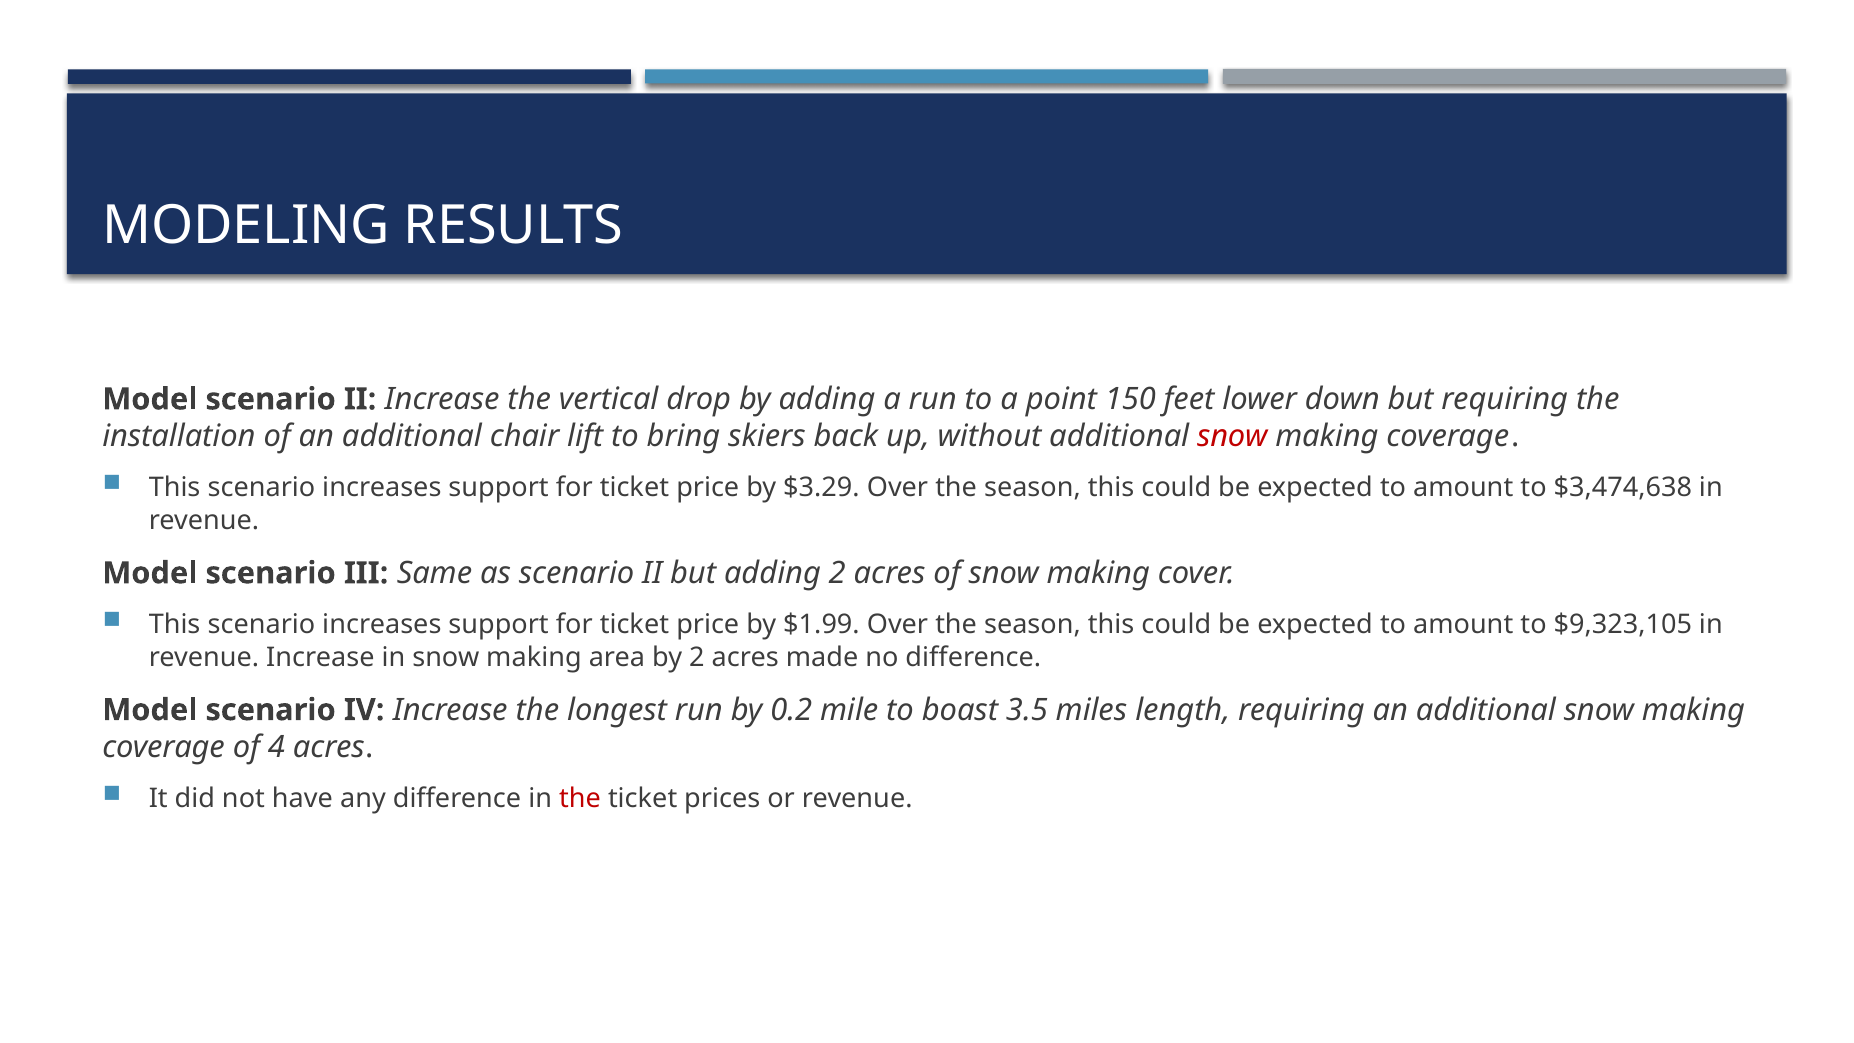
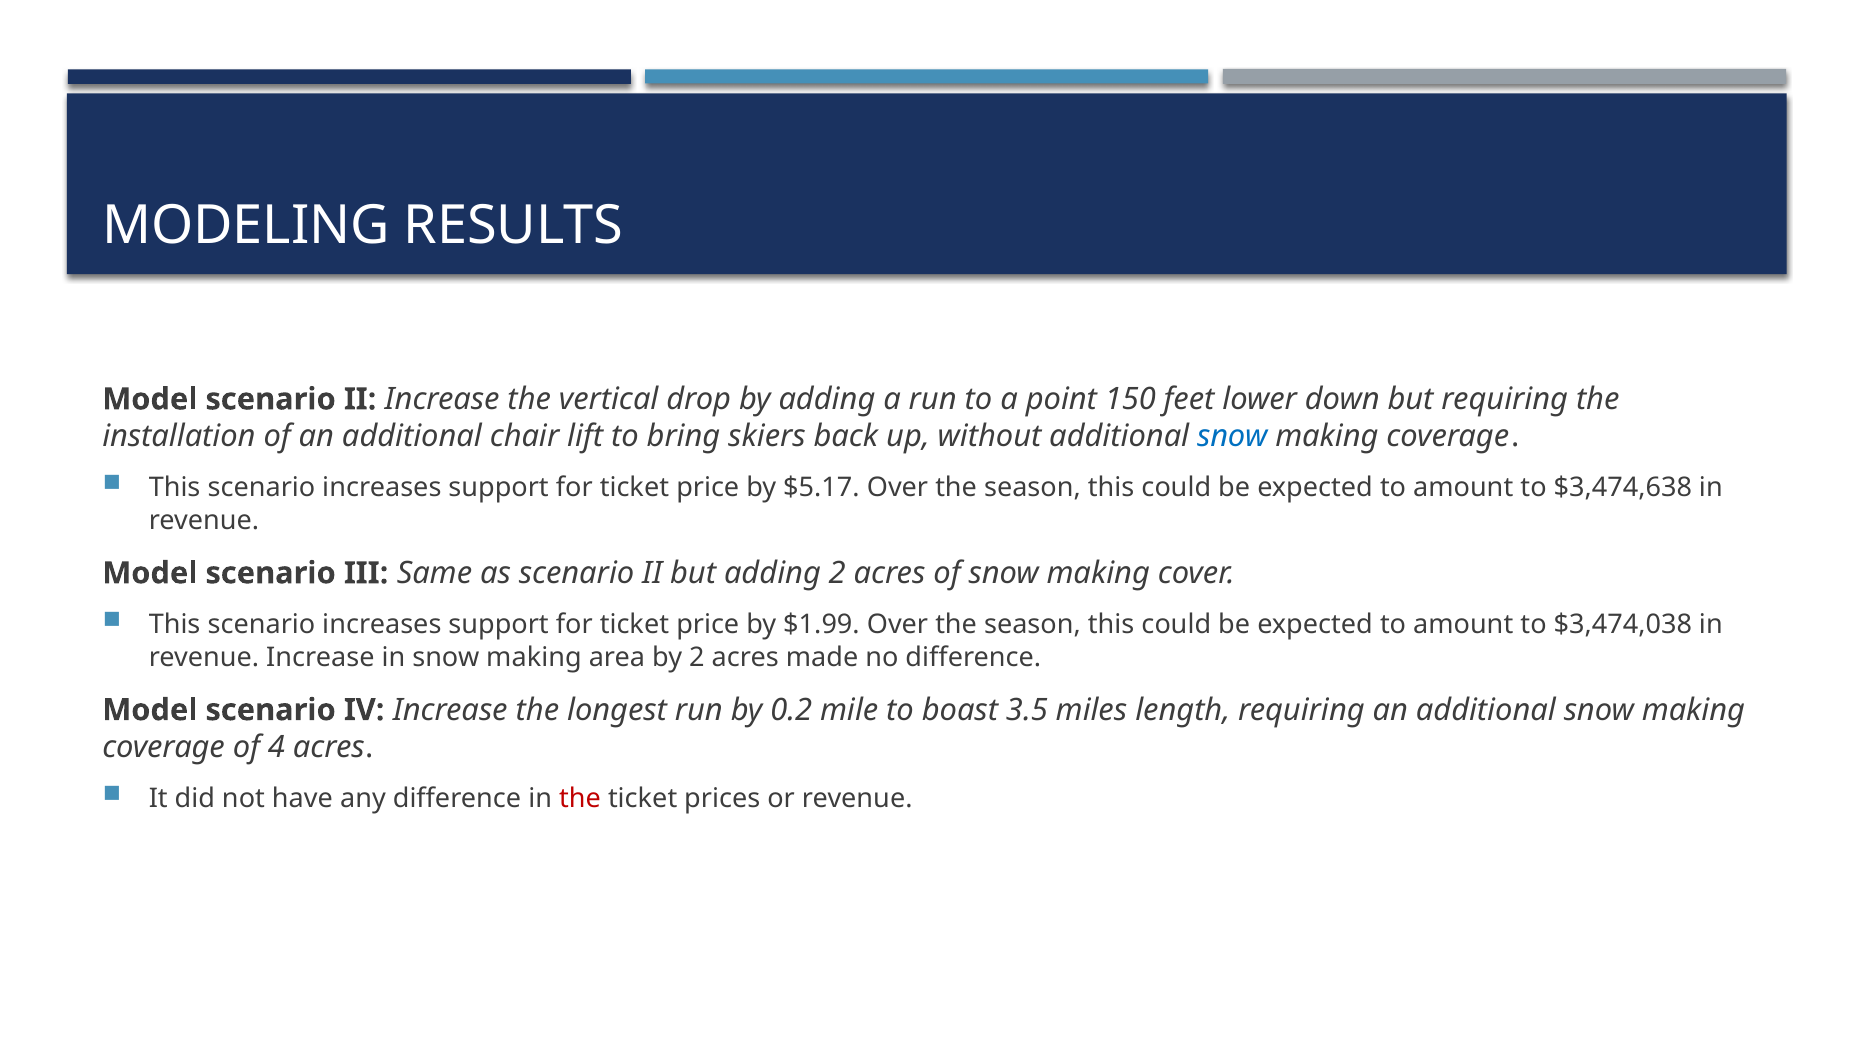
snow at (1232, 436) colour: red -> blue
$3.29: $3.29 -> $5.17
$9,323,105: $9,323,105 -> $3,474,038
